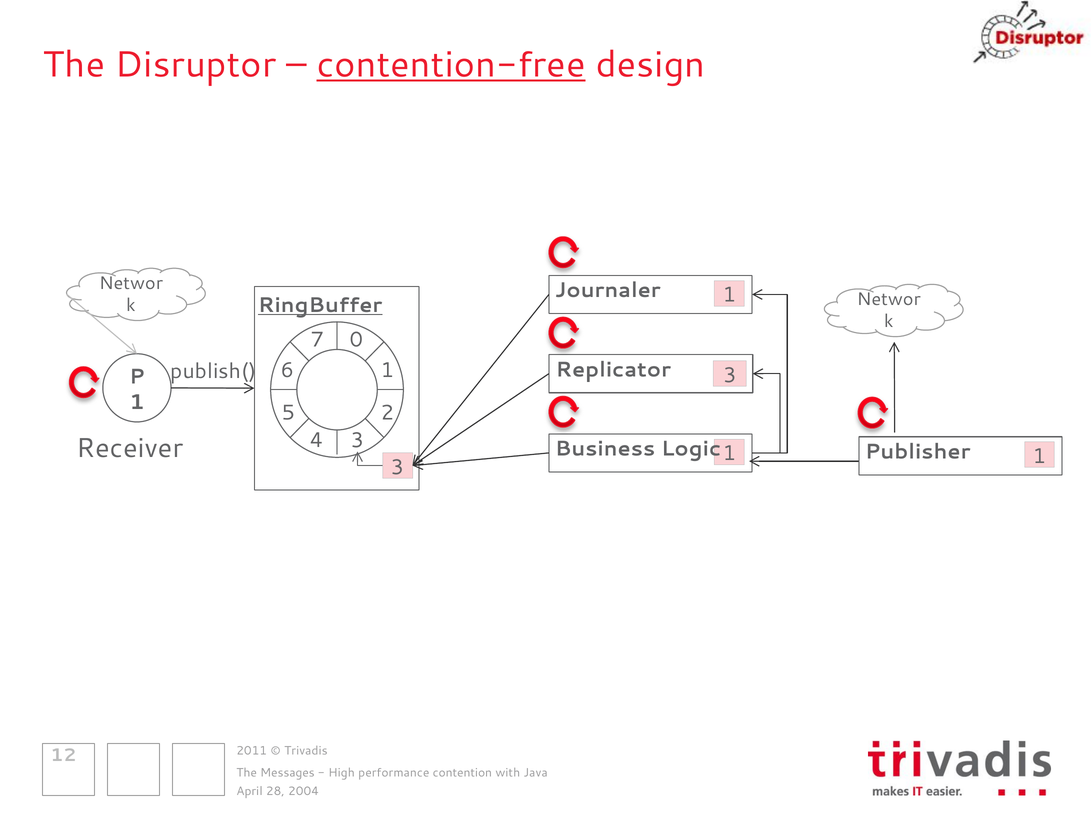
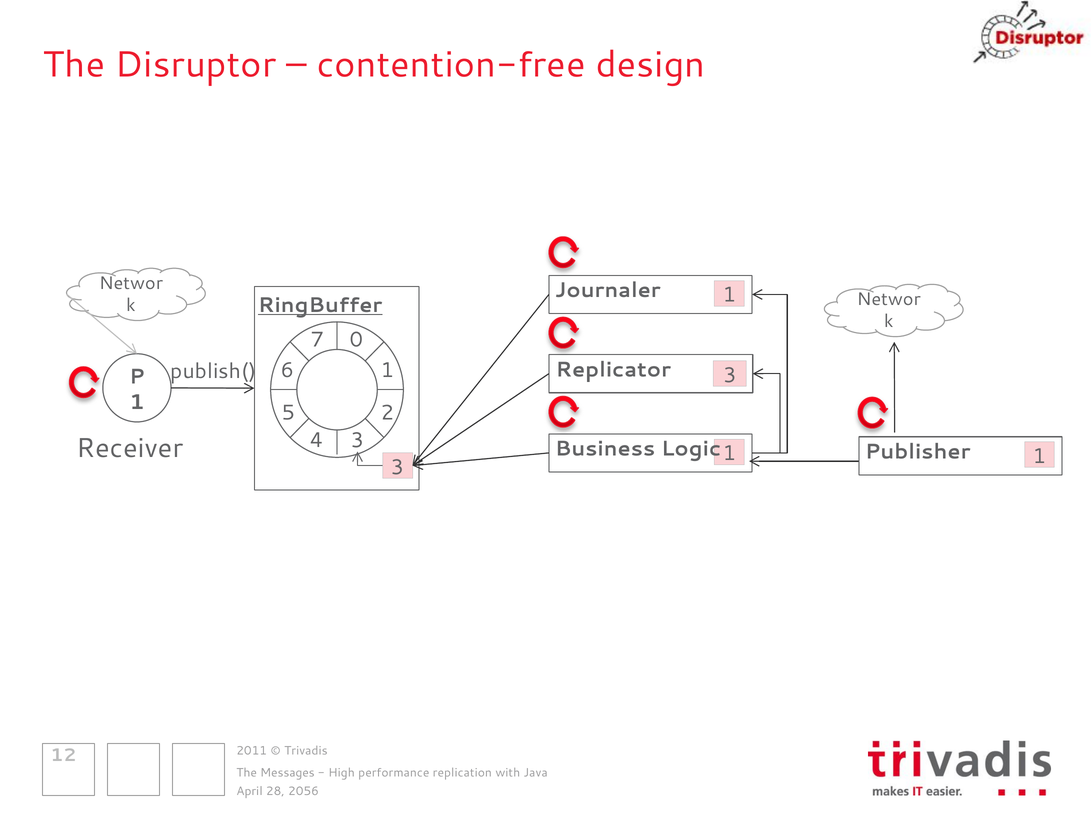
contention-free underline: present -> none
contention: contention -> replication
2004: 2004 -> 2056
